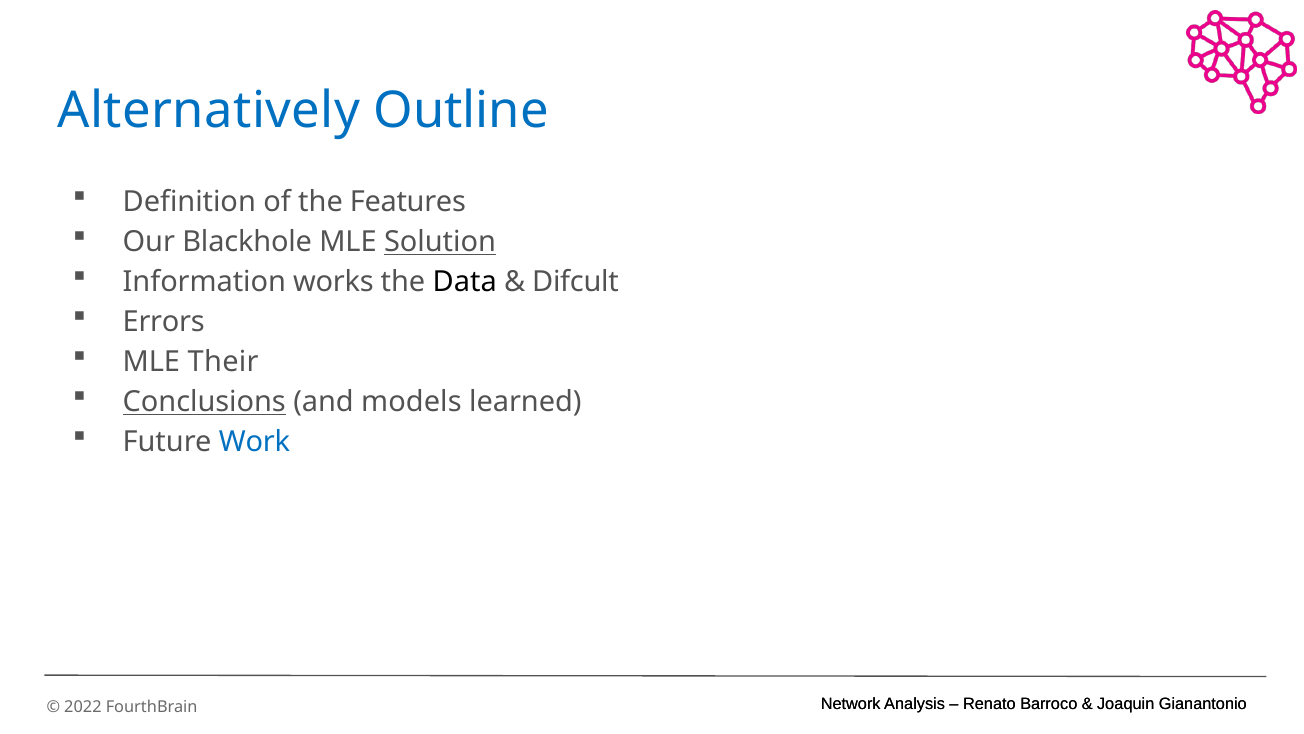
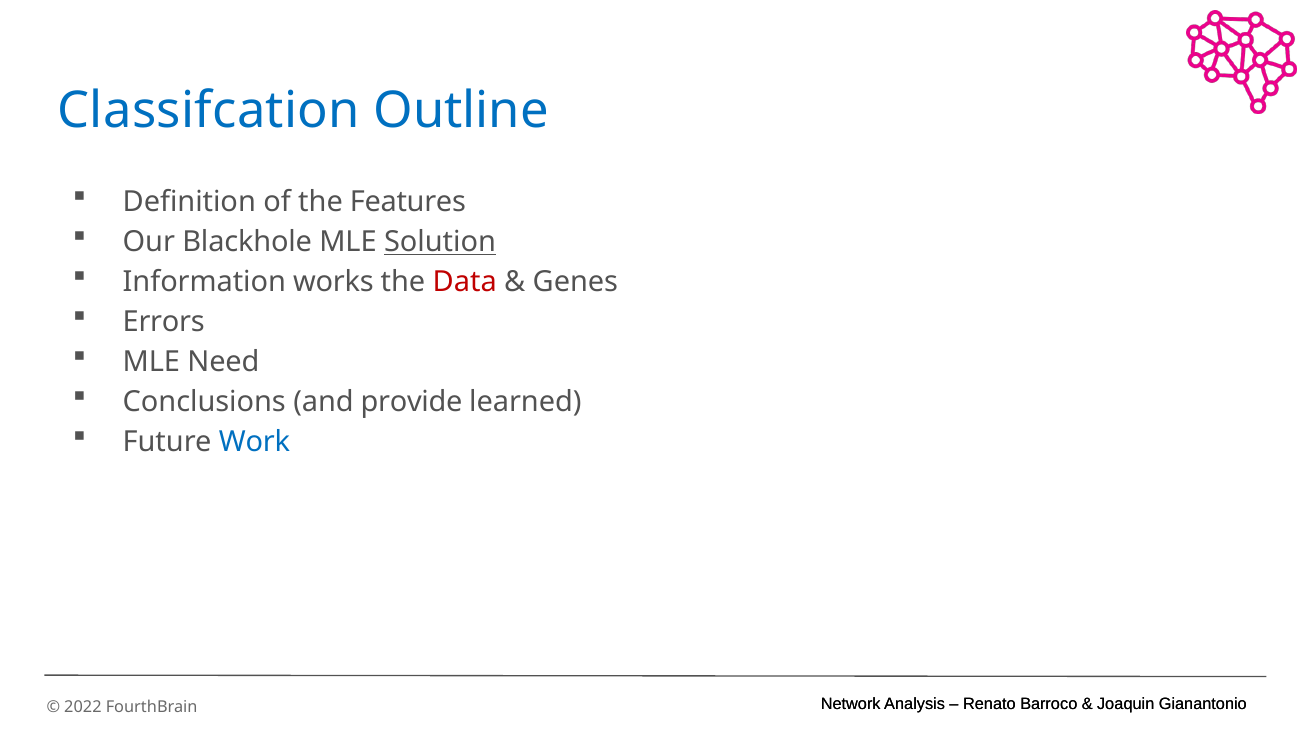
Alternatively: Alternatively -> Classifcation
Data colour: black -> red
Difcult: Difcult -> Genes
Their: Their -> Need
Conclusions underline: present -> none
models: models -> provide
